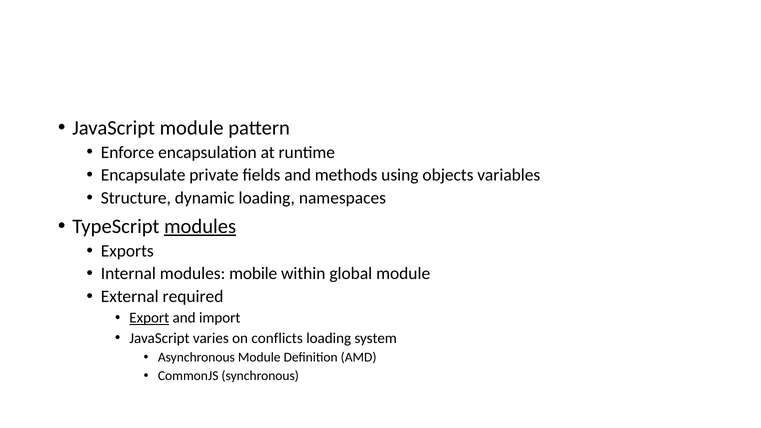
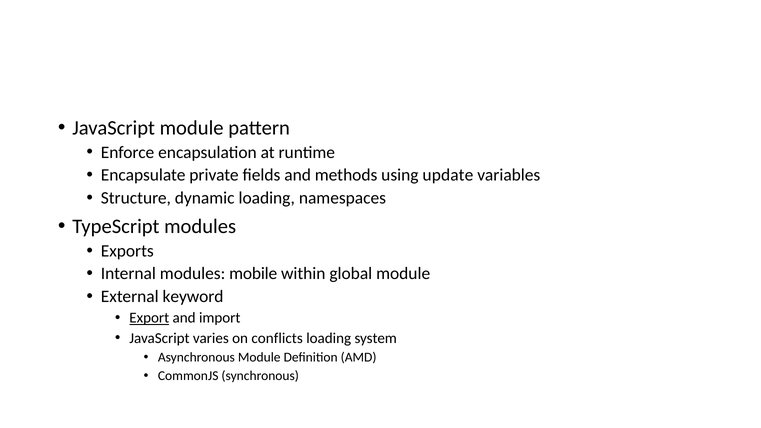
objects: objects -> update
modules at (200, 226) underline: present -> none
required: required -> keyword
